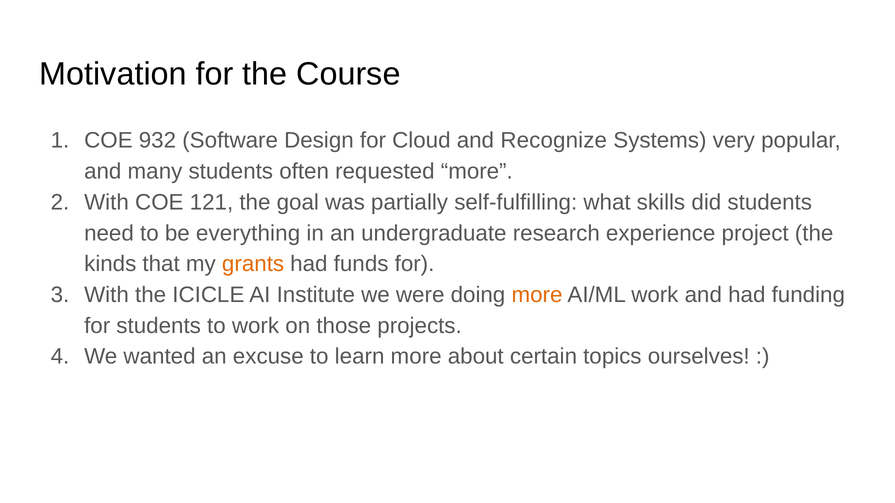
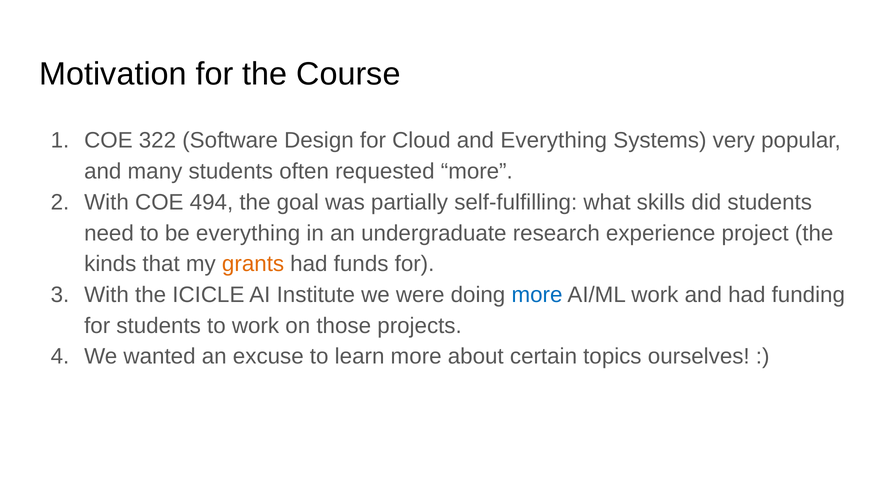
932: 932 -> 322
and Recognize: Recognize -> Everything
121: 121 -> 494
more at (537, 295) colour: orange -> blue
